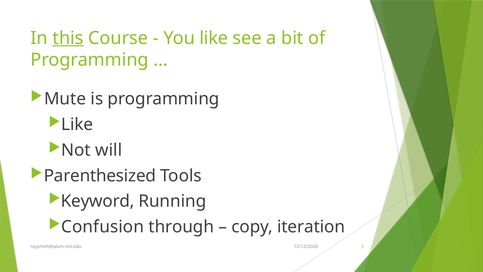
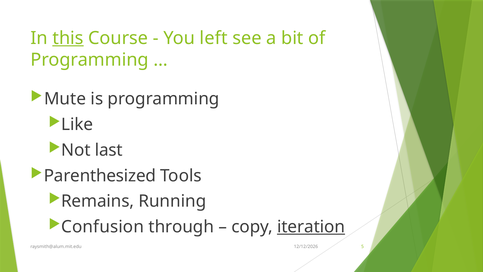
You like: like -> left
will: will -> last
Keyword: Keyword -> Remains
iteration underline: none -> present
